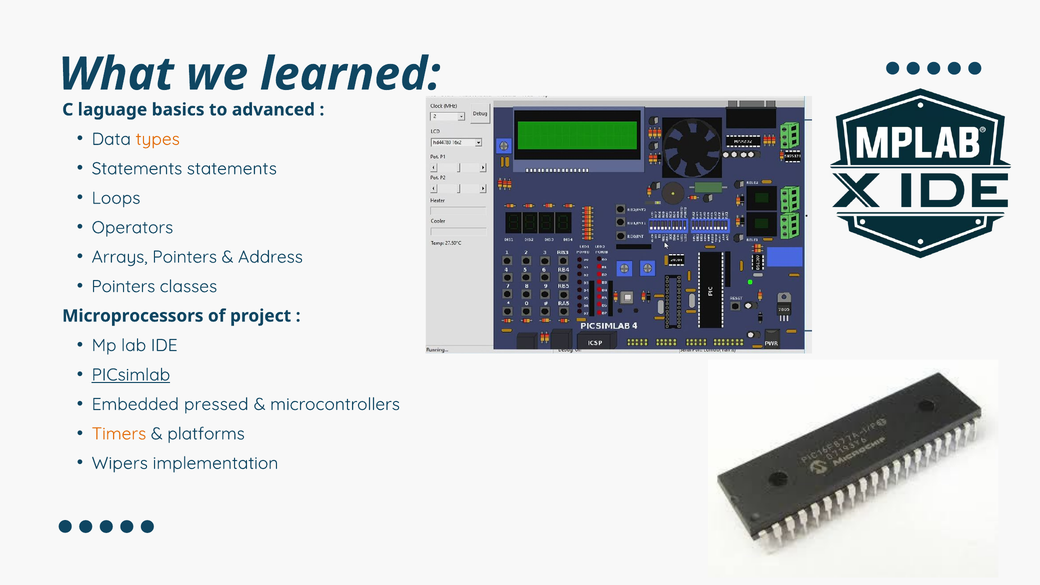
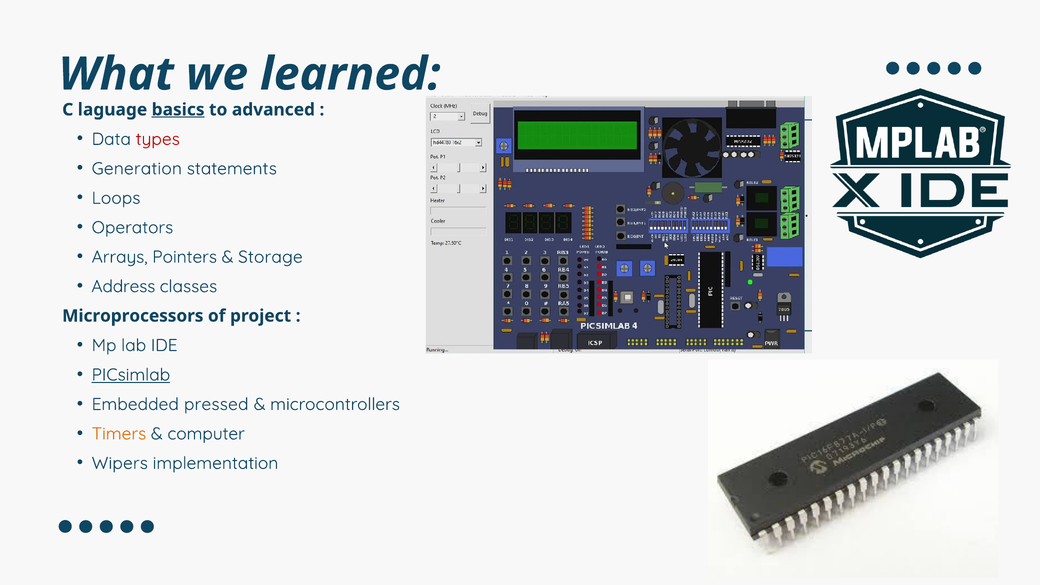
basics underline: none -> present
types colour: orange -> red
Statements at (137, 169): Statements -> Generation
Address: Address -> Storage
Pointers at (123, 286): Pointers -> Address
platforms: platforms -> computer
